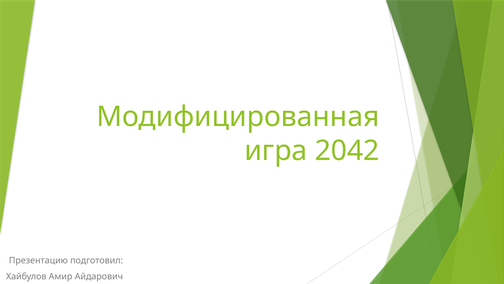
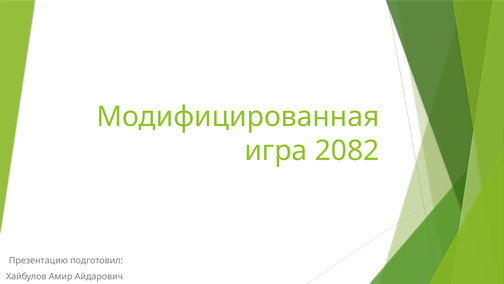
2042: 2042 -> 2082
